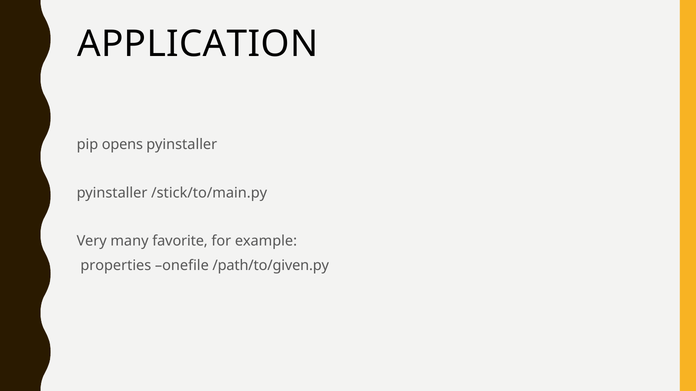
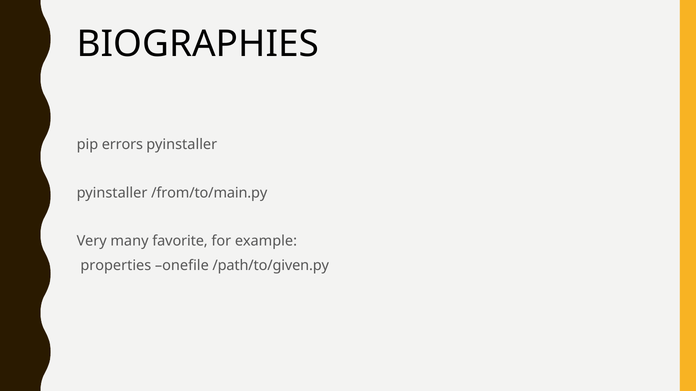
APPLICATION: APPLICATION -> BIOGRAPHIES
opens: opens -> errors
/stick/to/main.py: /stick/to/main.py -> /from/to/main.py
